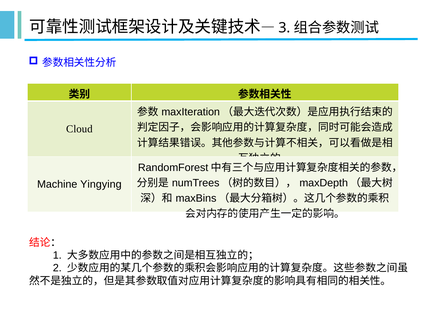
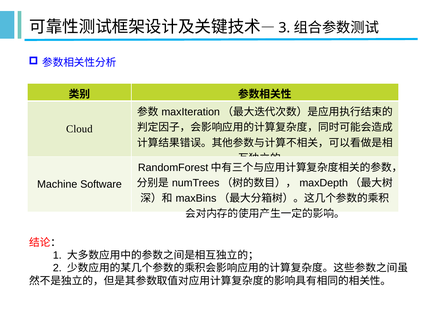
Yingying: Yingying -> Software
